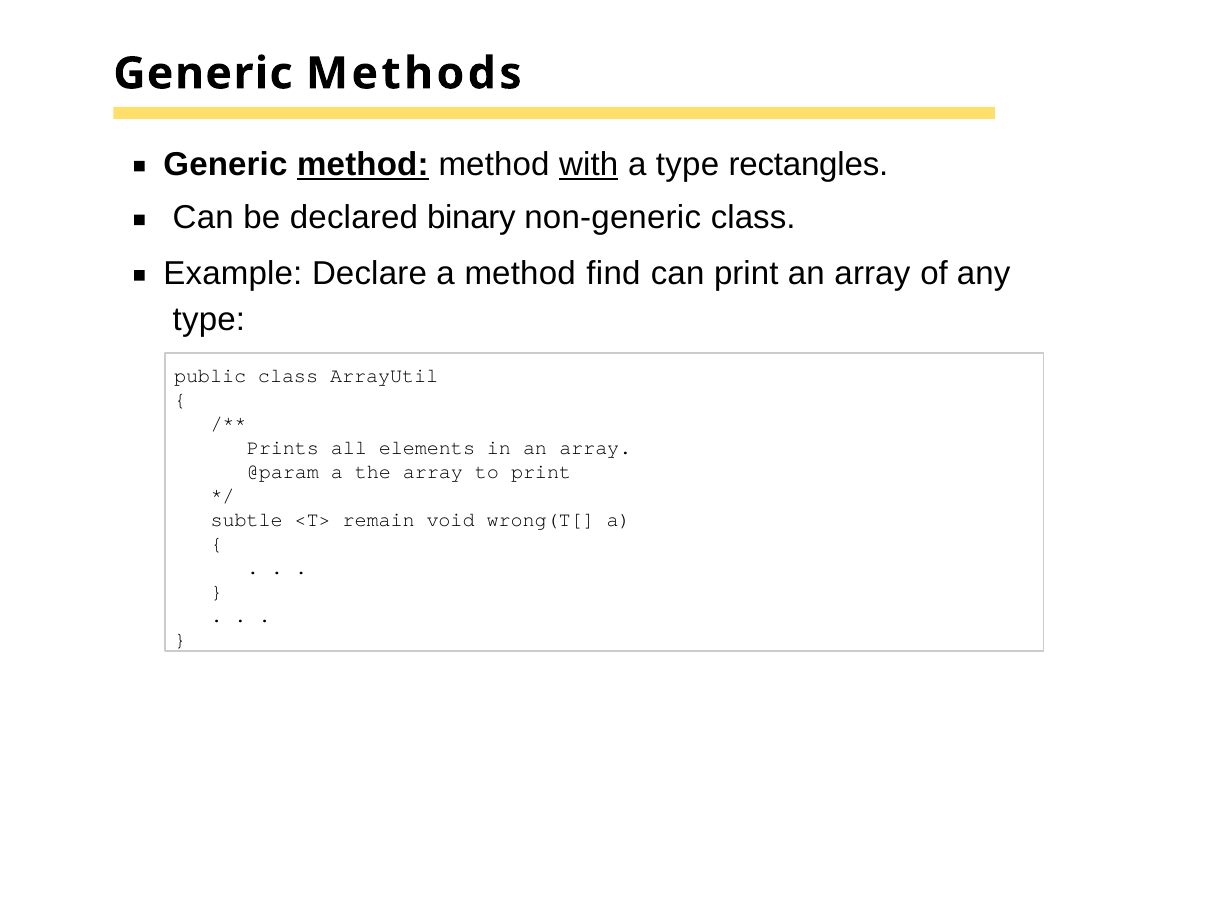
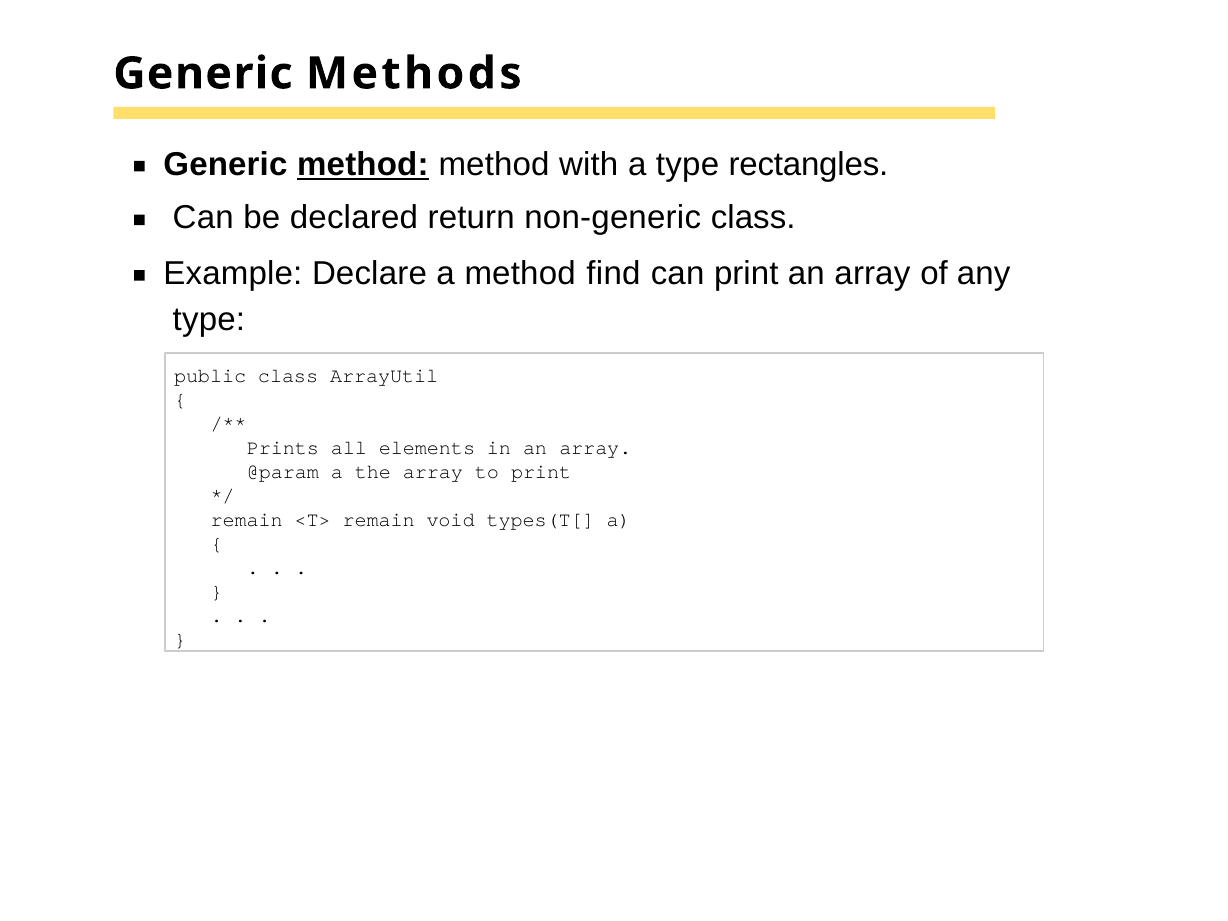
with underline: present -> none
binary: binary -> return
subtle at (247, 520): subtle -> remain
wrong(T[: wrong(T[ -> types(T[
